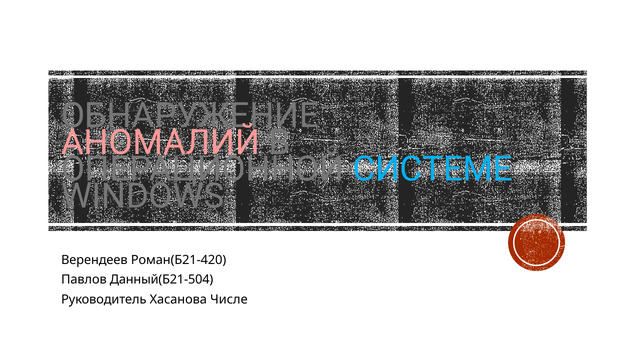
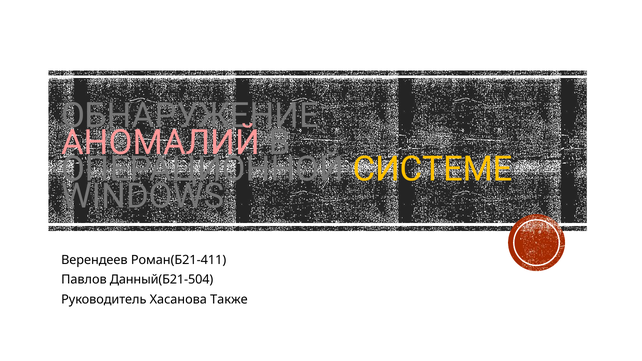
СИСТЕМЕ colour: light blue -> yellow
Роман(Б21-420: Роман(Б21-420 -> Роман(Б21-411
Числе: Числе -> Также
